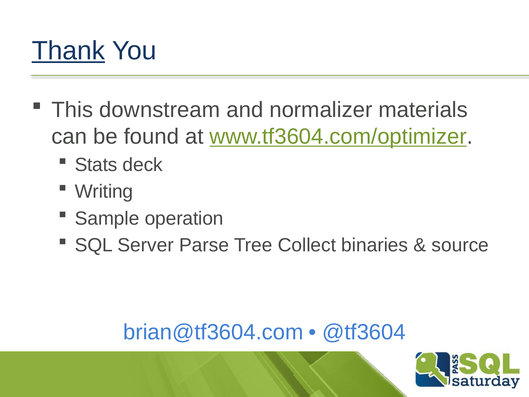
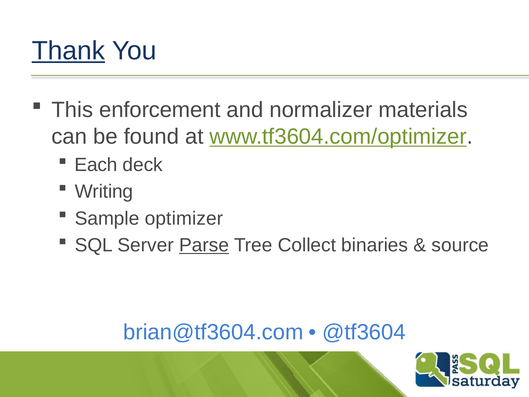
downstream: downstream -> enforcement
Stats: Stats -> Each
operation: operation -> optimizer
Parse underline: none -> present
